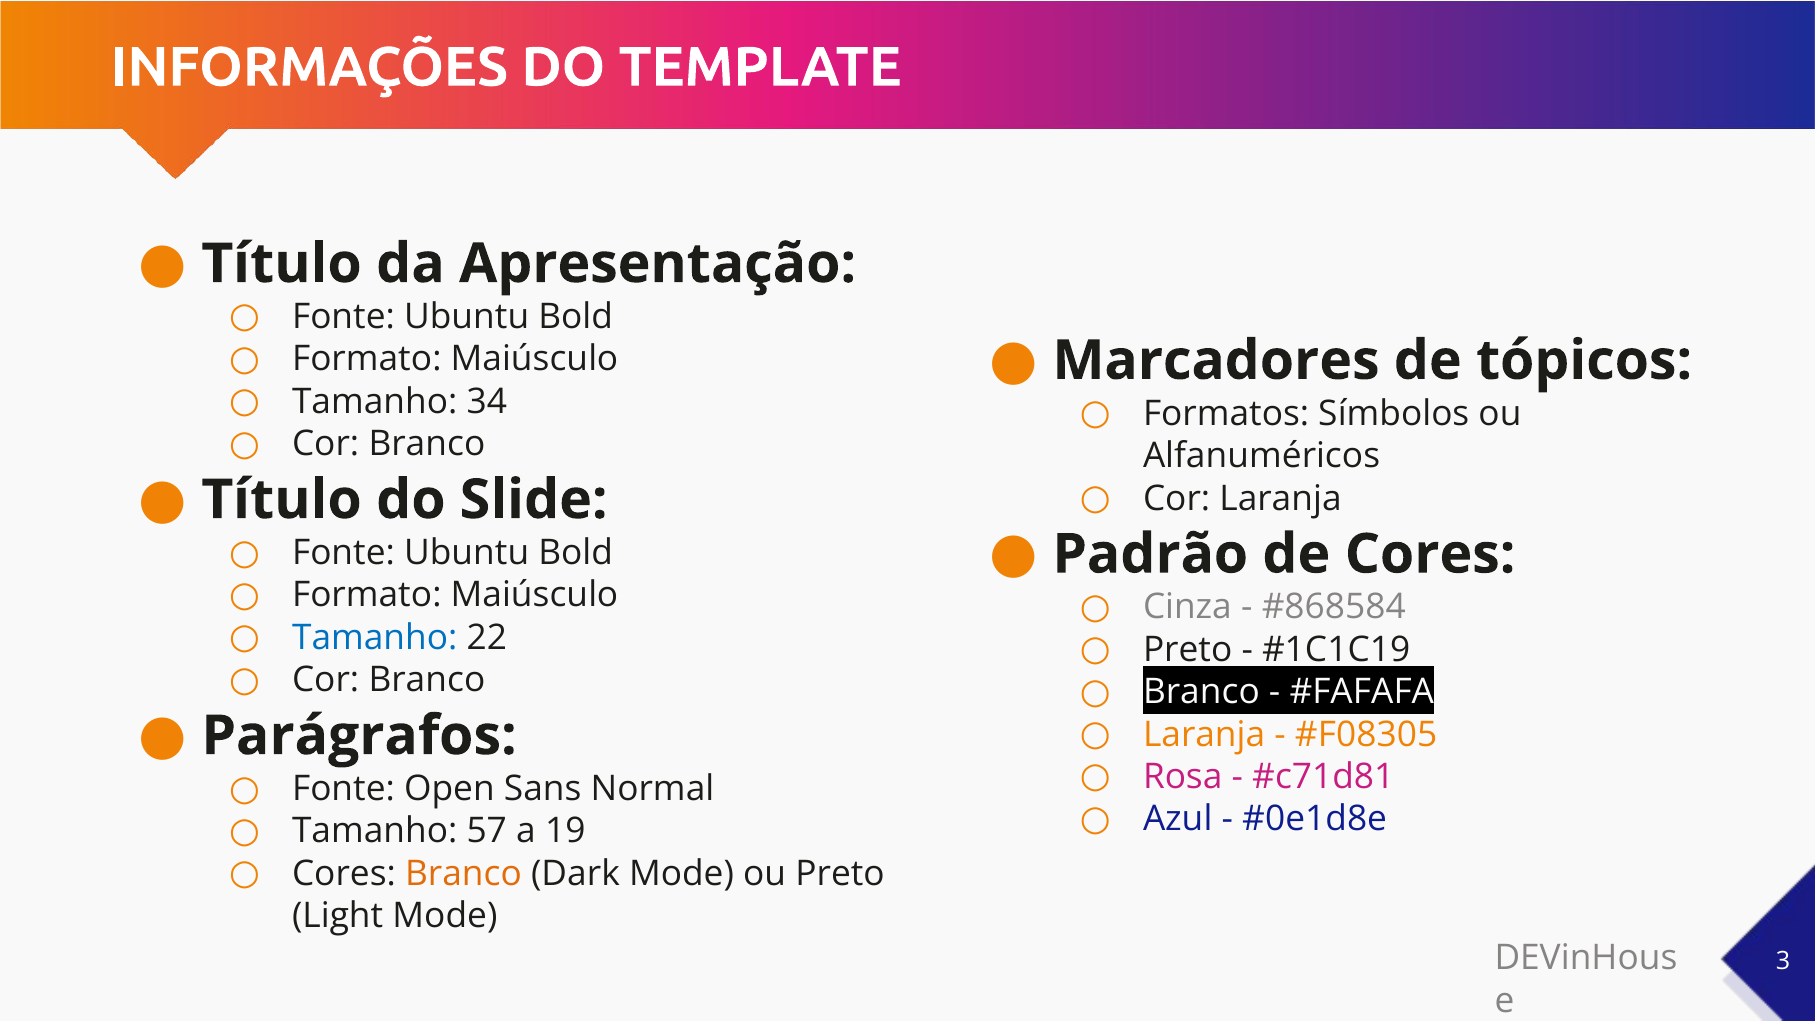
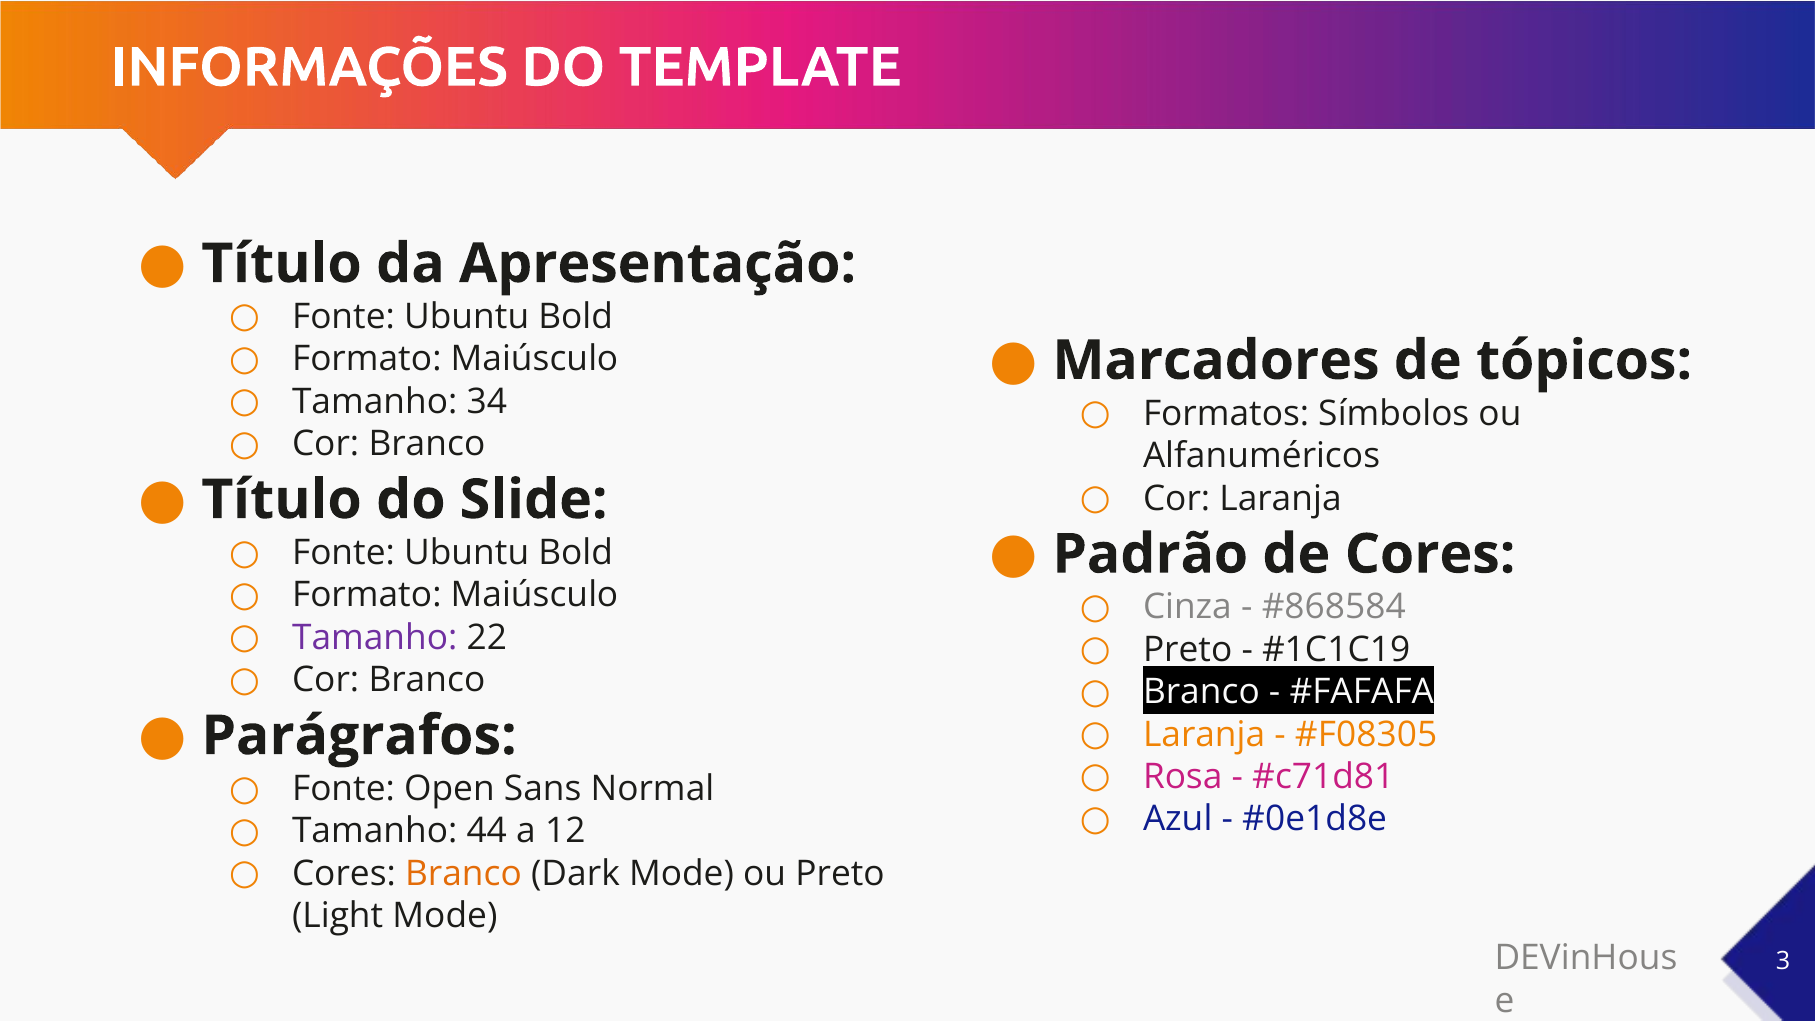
Tamanho at (375, 638) colour: blue -> purple
57: 57 -> 44
19: 19 -> 12
